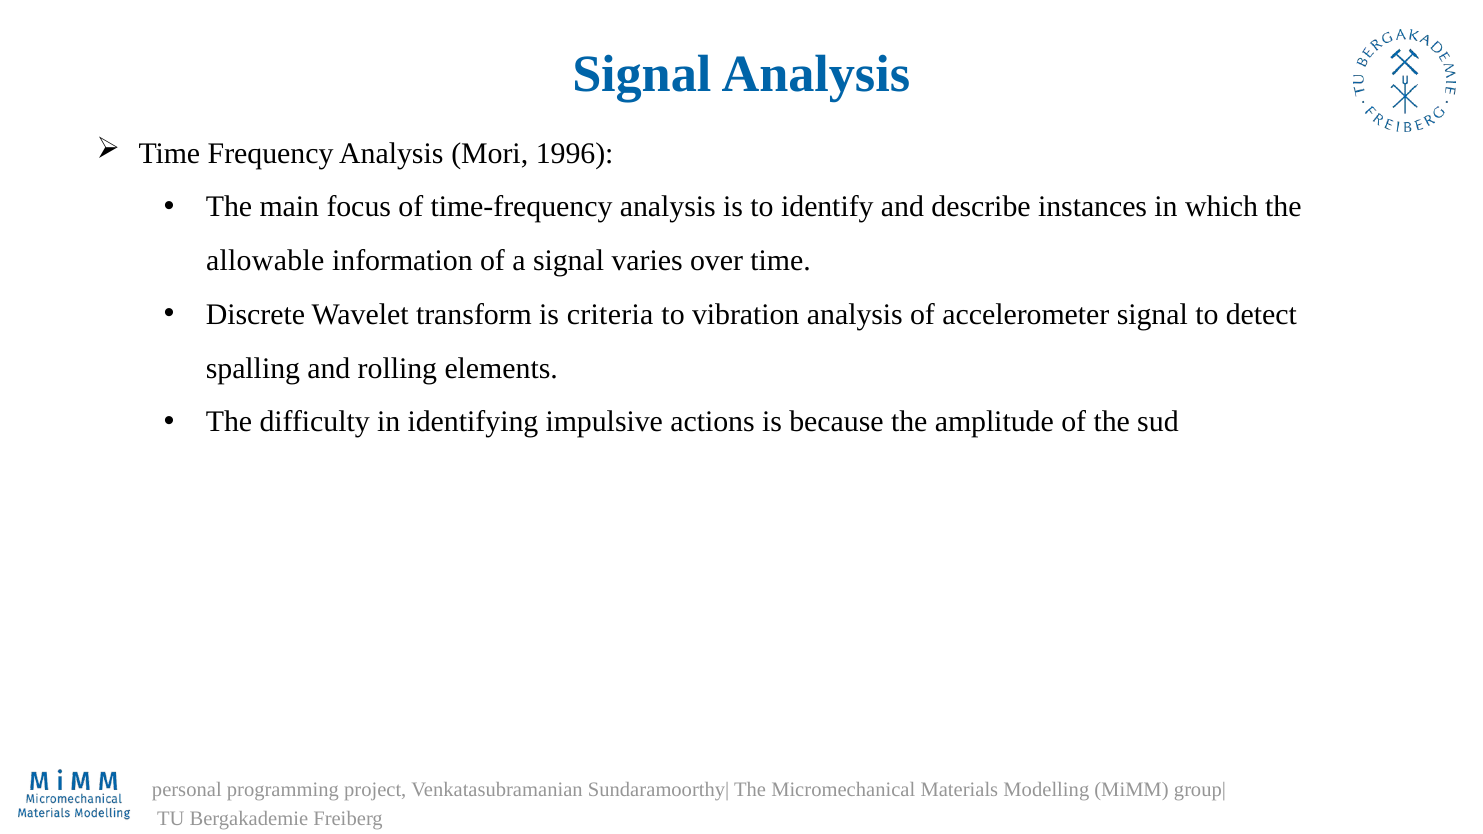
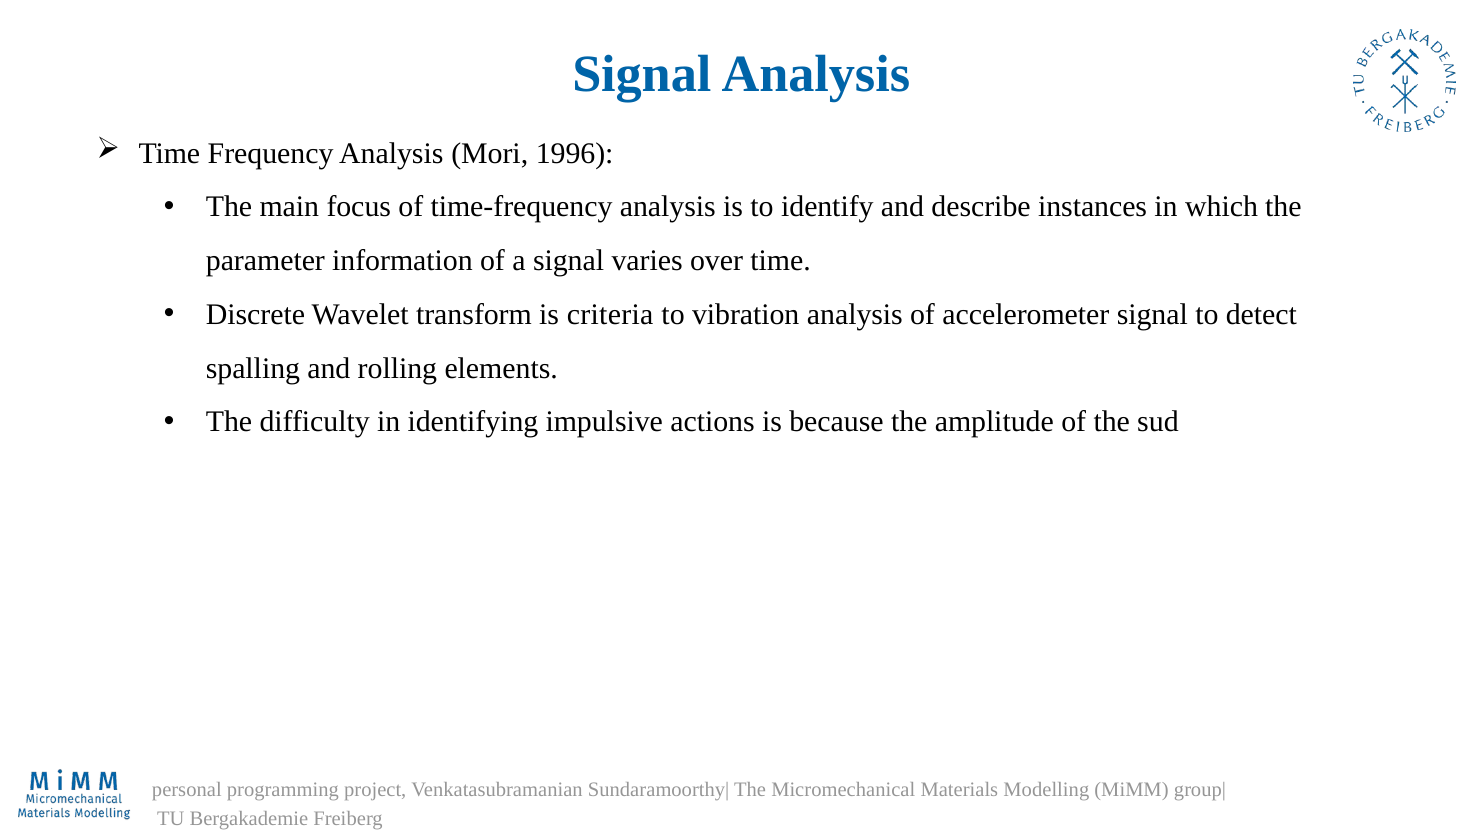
allowable: allowable -> parameter
